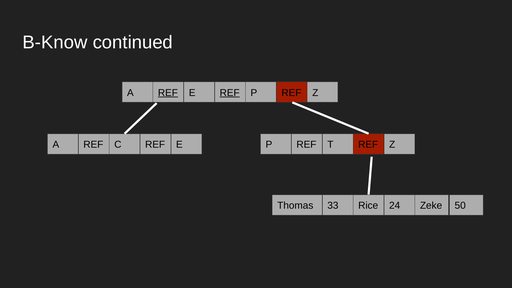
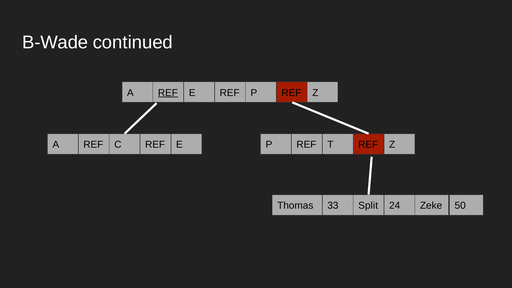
B-Know: B-Know -> B-Wade
REF at (230, 93) underline: present -> none
Rice: Rice -> Split
